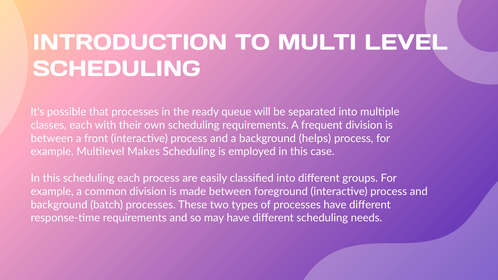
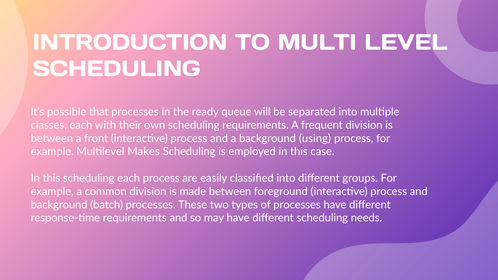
helps: helps -> using
